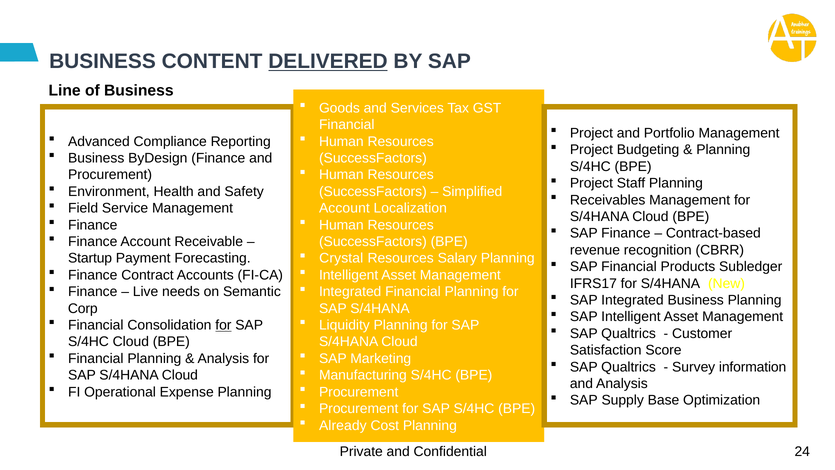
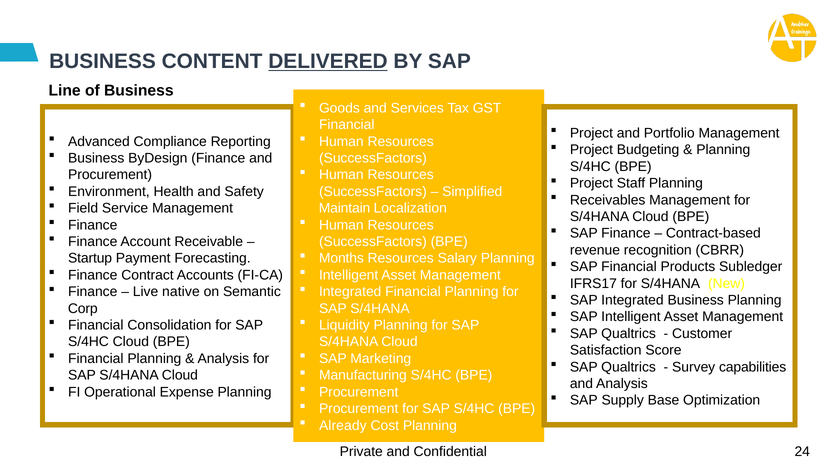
Account at (344, 208): Account -> Maintain
Crystal: Crystal -> Months
needs: needs -> native
for at (223, 325) underline: present -> none
Survey information: information -> capabilities
